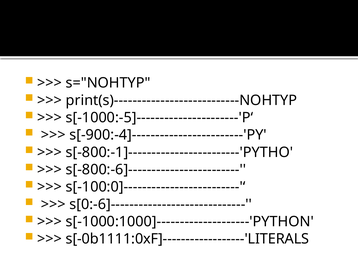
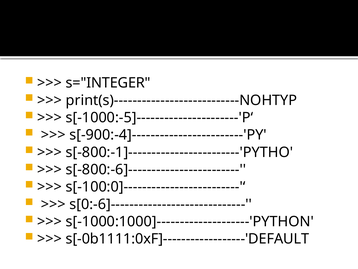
s="NOHTYP: s="NOHTYP -> s="INTEGER
s[-0b1111:0xF]------------------'LITERALS: s[-0b1111:0xF]------------------'LITERALS -> s[-0b1111:0xF]------------------'DEFAULT
